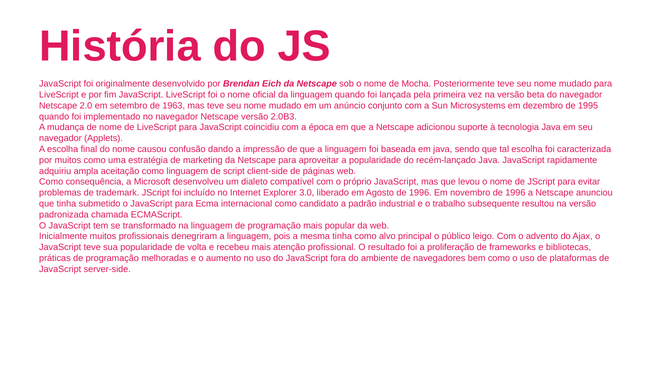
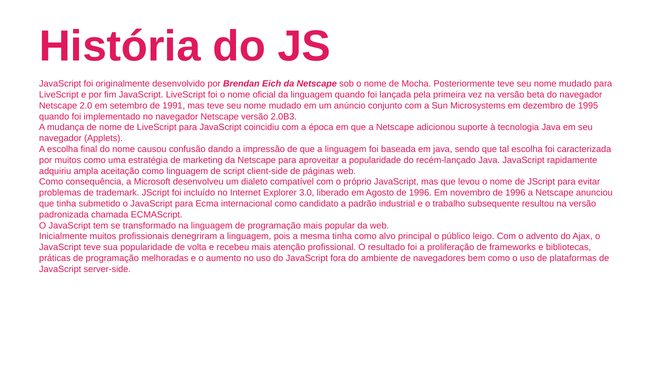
1963: 1963 -> 1991
